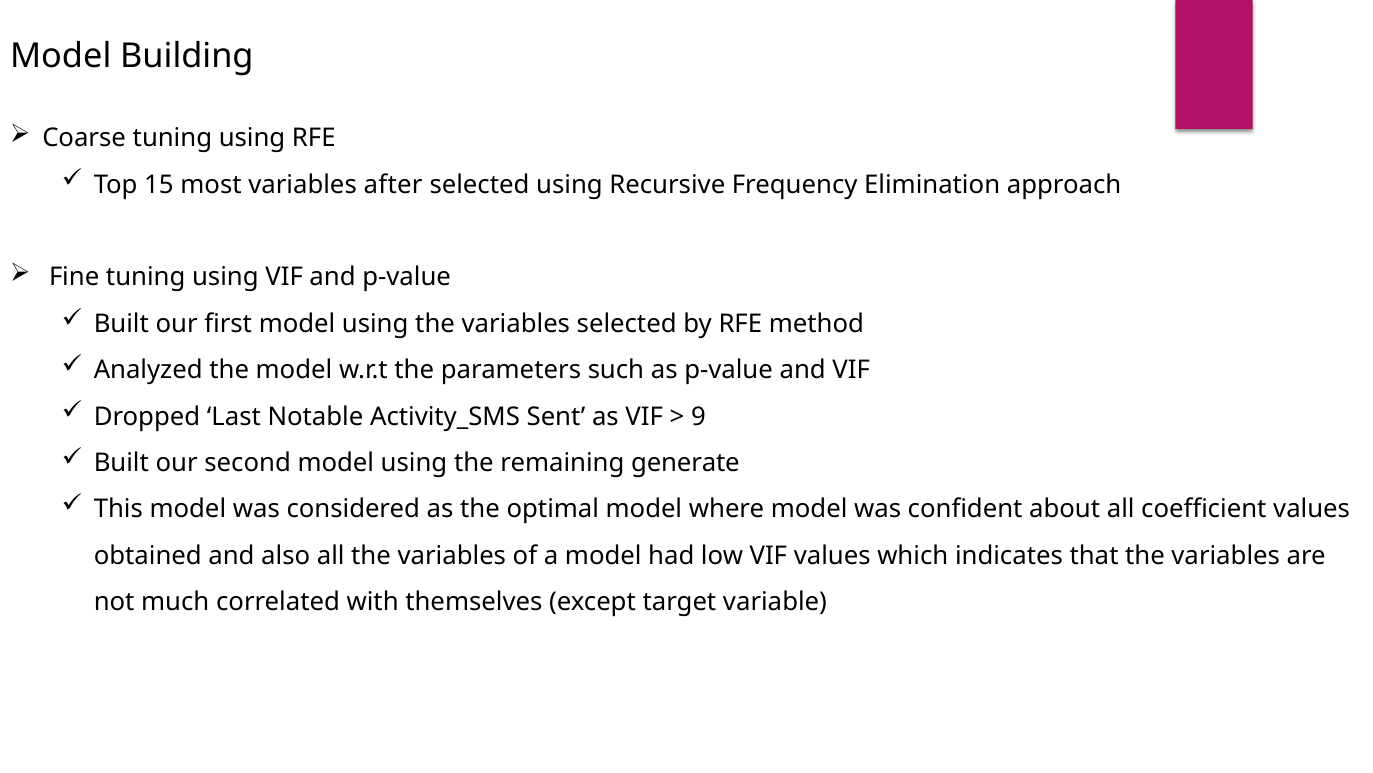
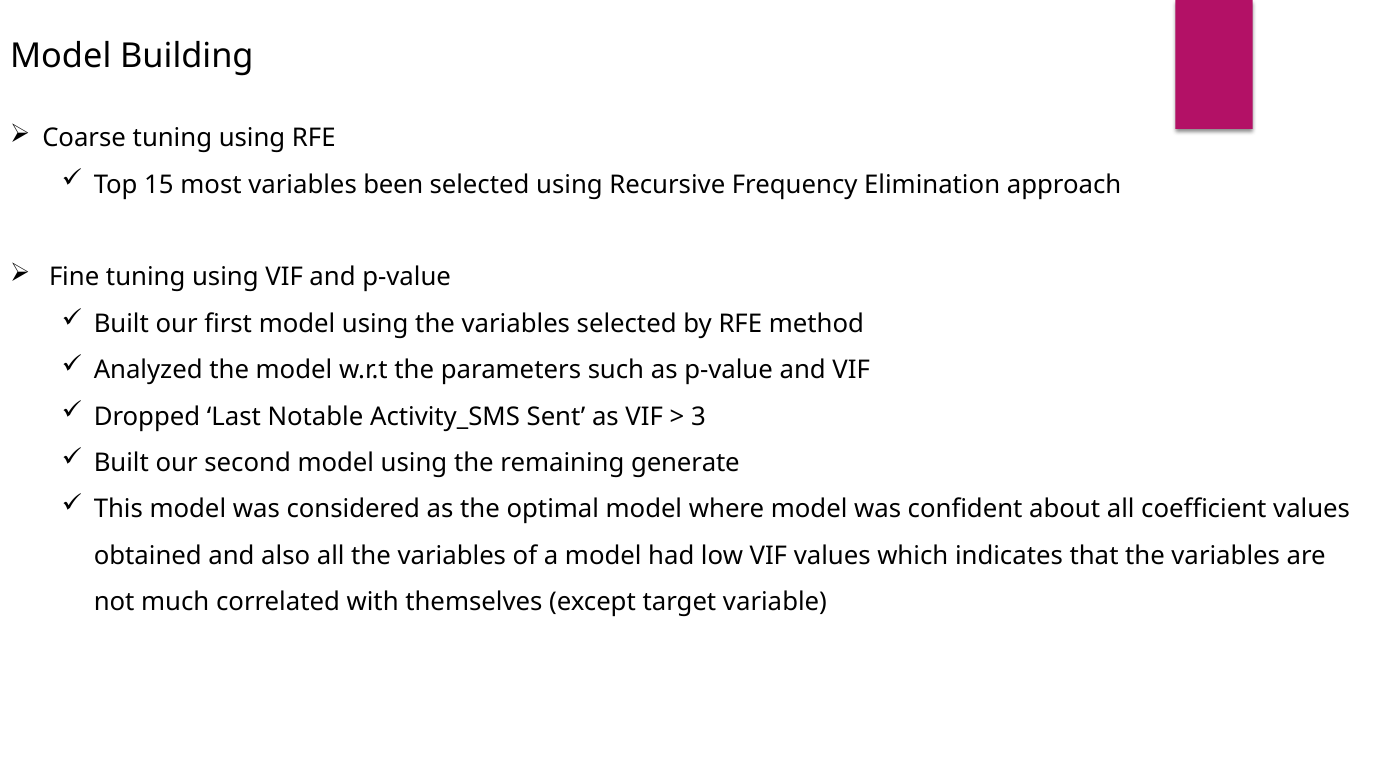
after: after -> been
9: 9 -> 3
